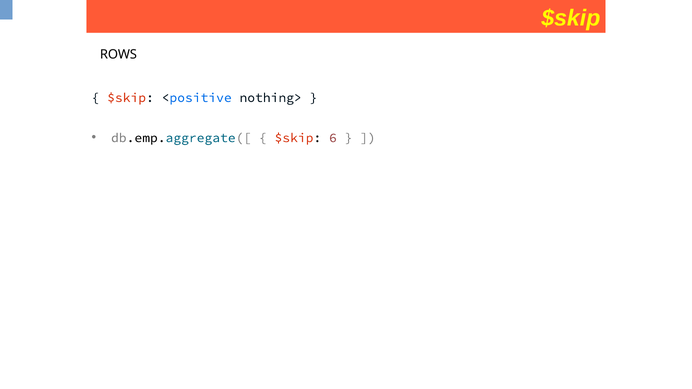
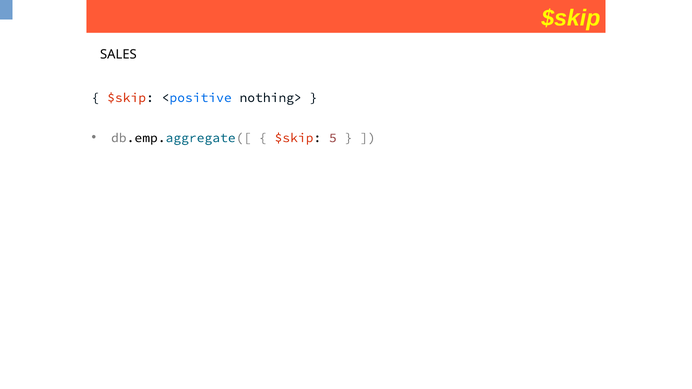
ROWS: ROWS -> SALES
6: 6 -> 5
